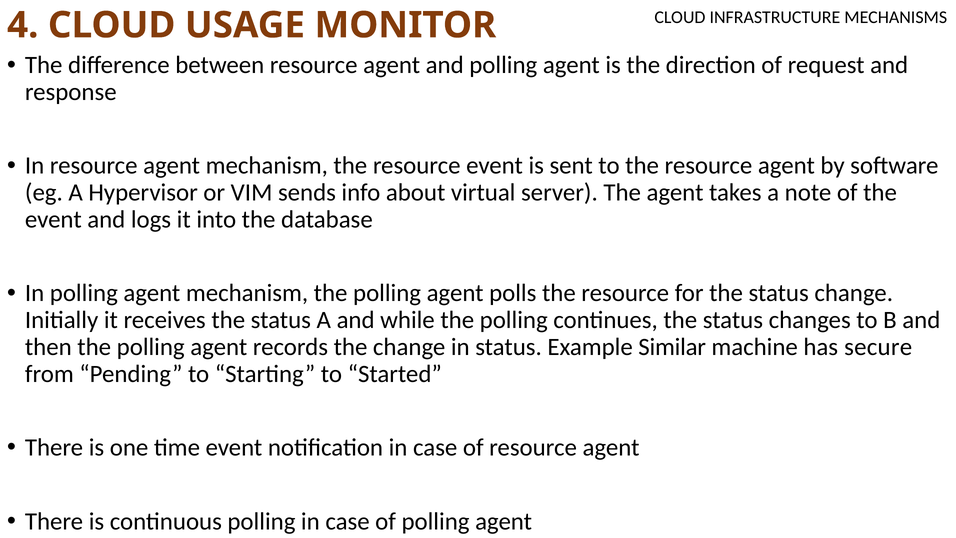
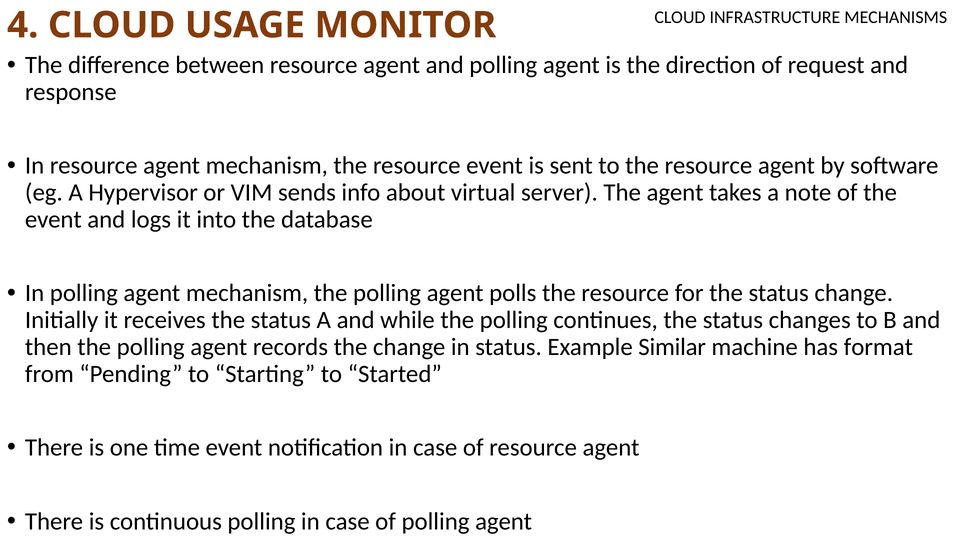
secure: secure -> format
